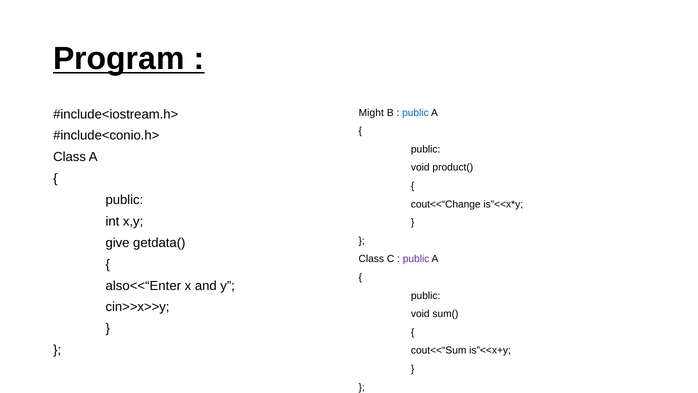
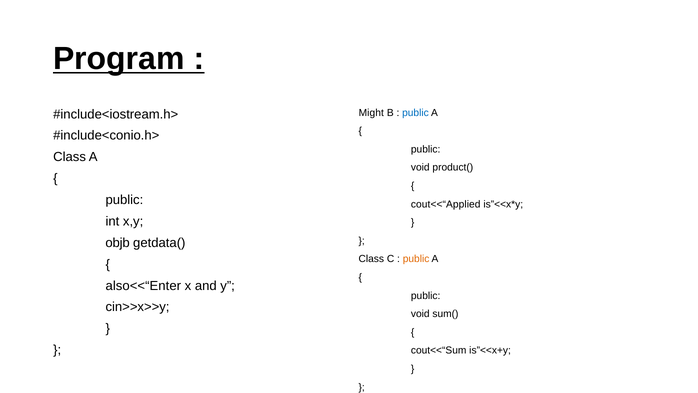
cout<<“Change: cout<<“Change -> cout<<“Applied
give: give -> objb
public at (416, 259) colour: purple -> orange
